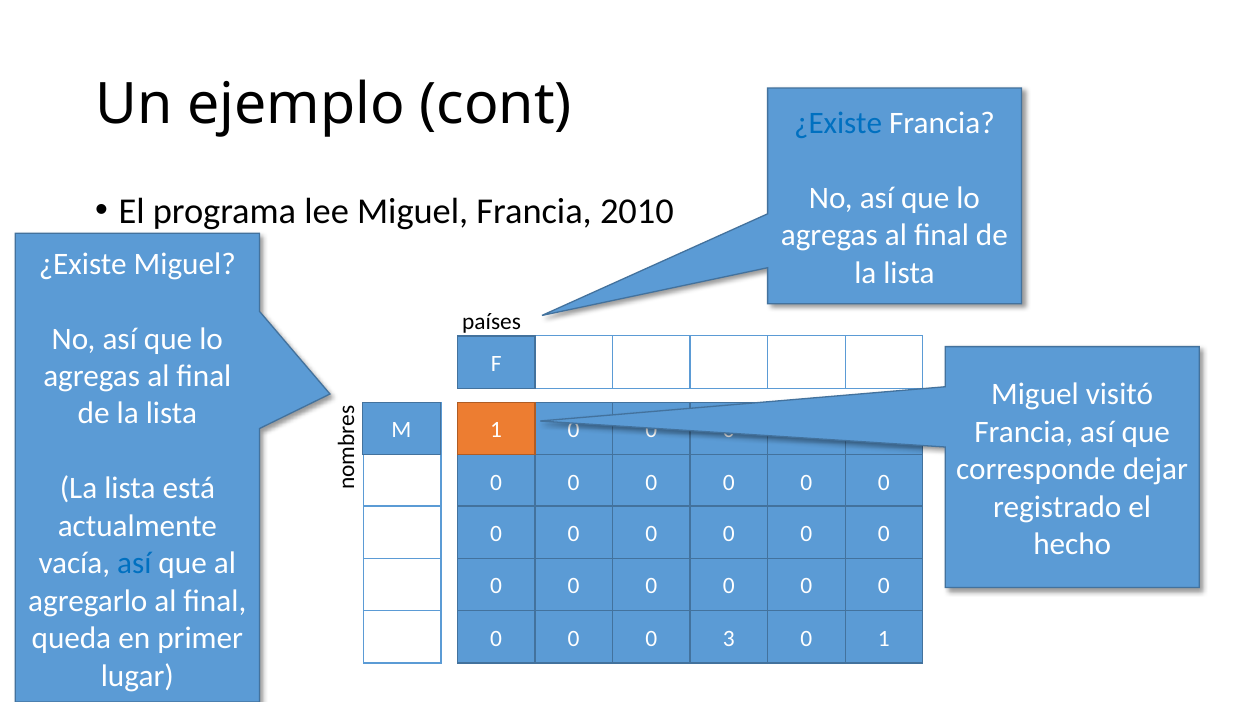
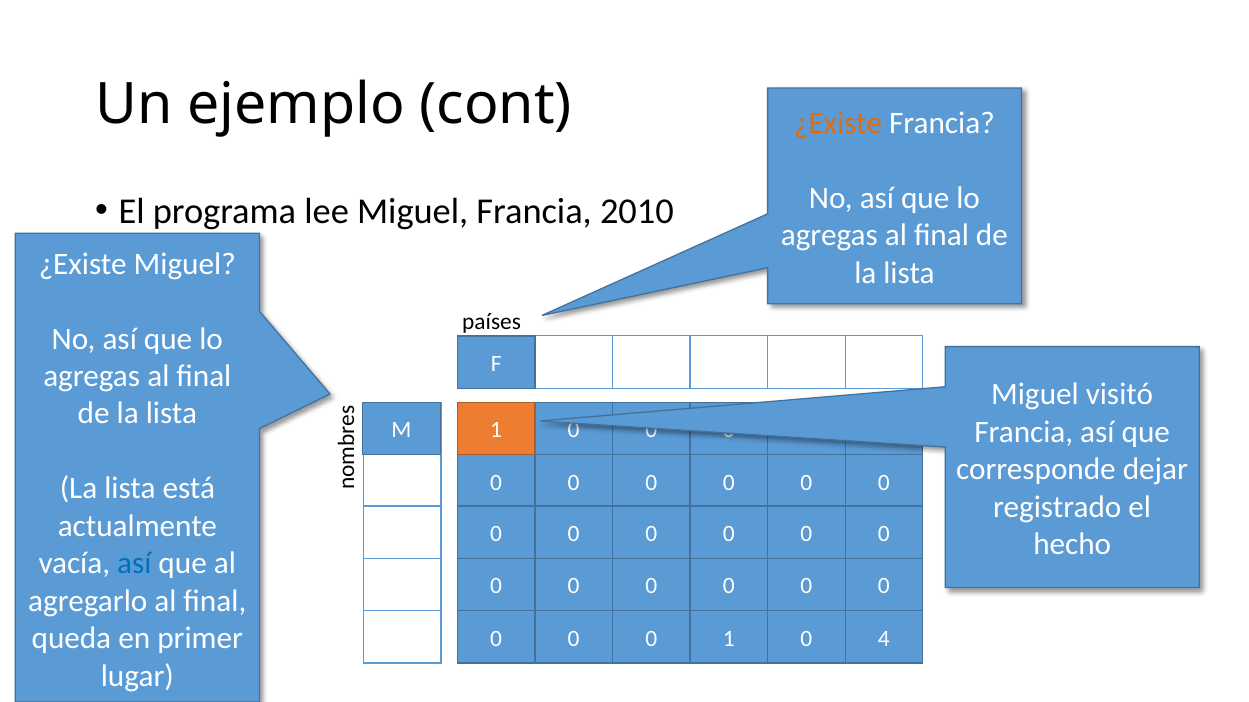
¿Existe at (838, 123) colour: blue -> orange
0 3: 3 -> 1
0 1: 1 -> 4
